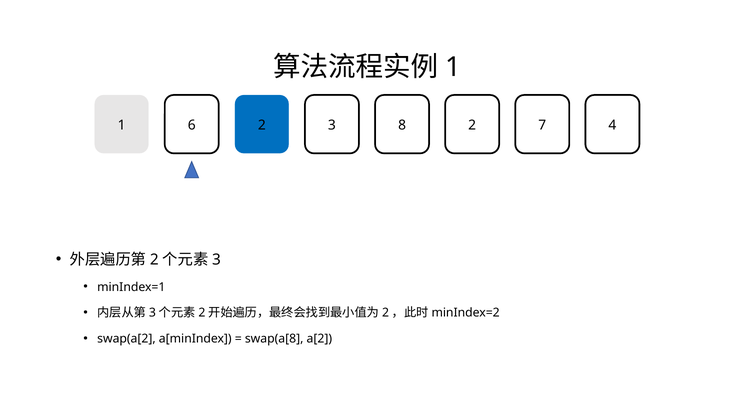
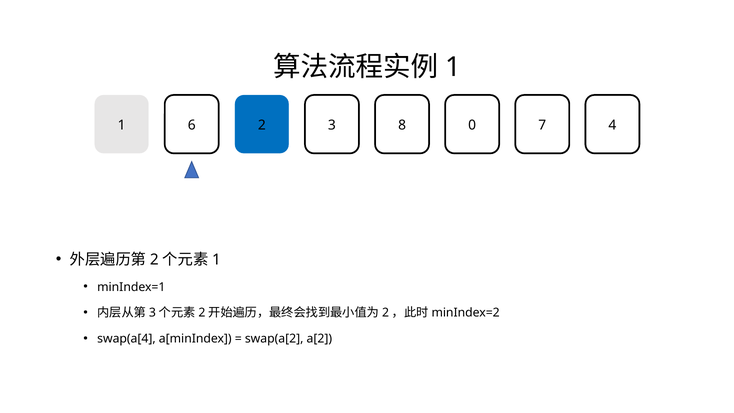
8 2: 2 -> 0
3 at (216, 260): 3 -> 1
swap(a[2: swap(a[2 -> swap(a[4
swap(a[8: swap(a[8 -> swap(a[2
